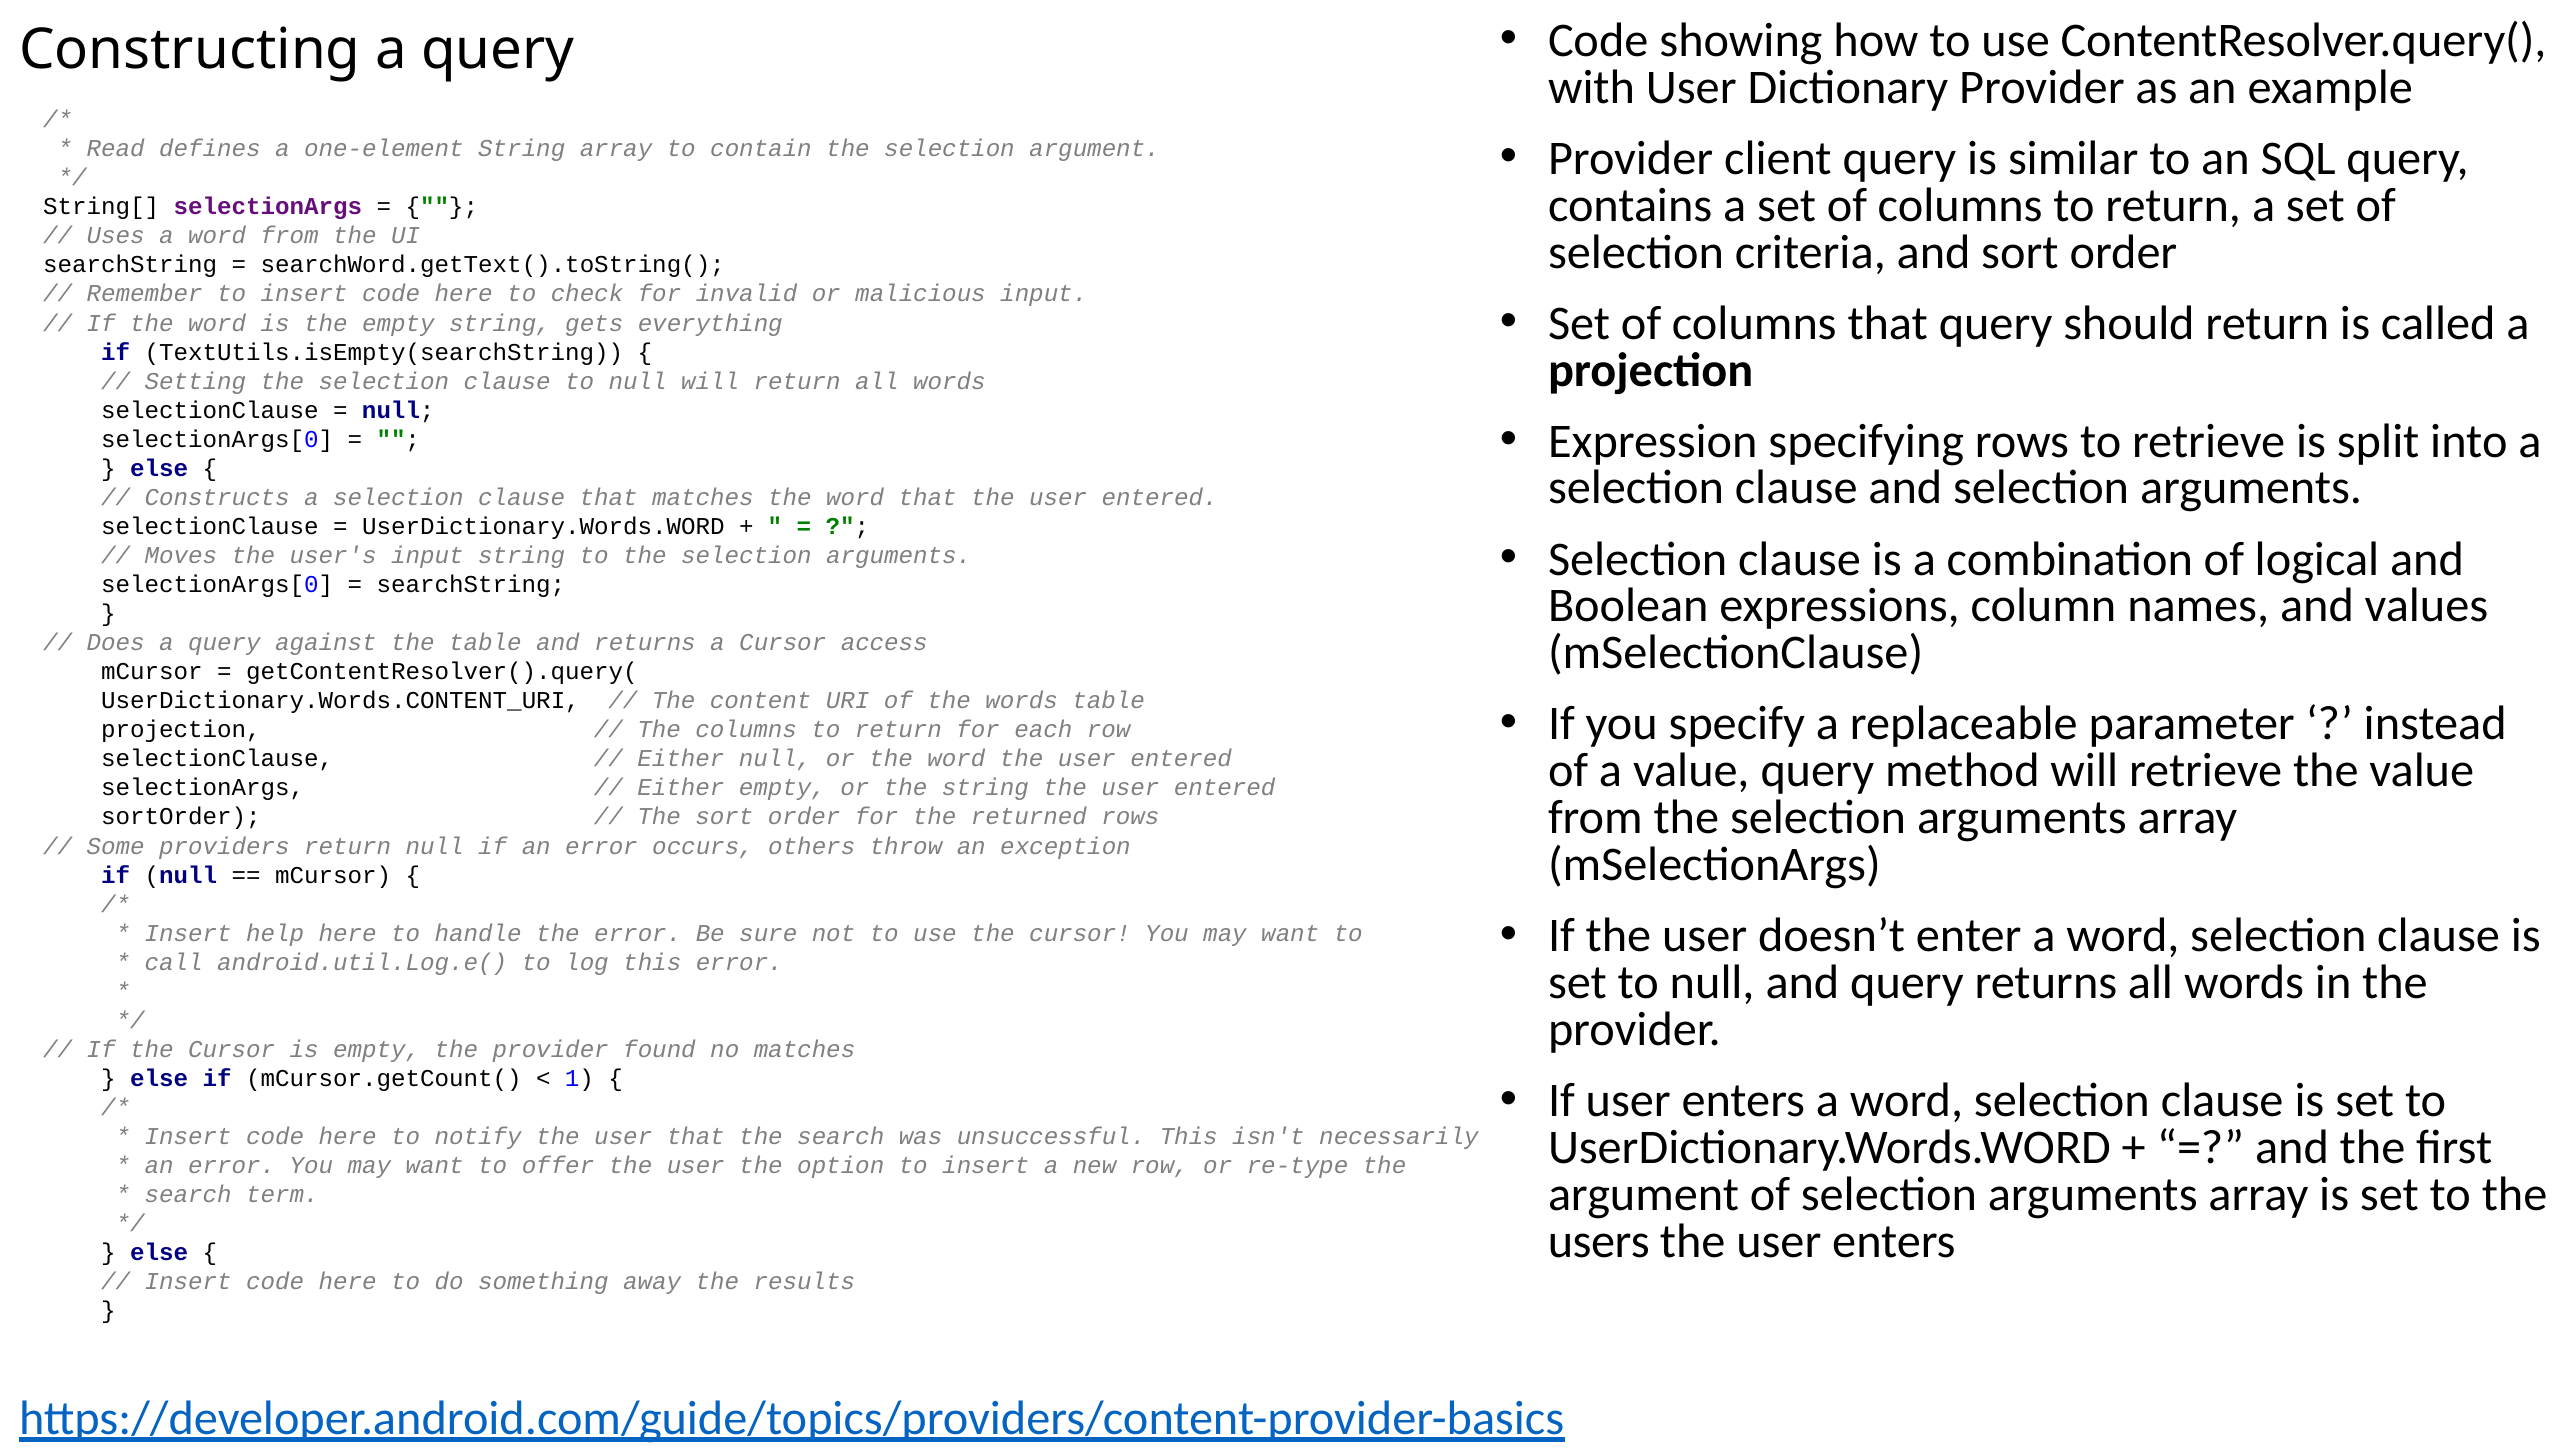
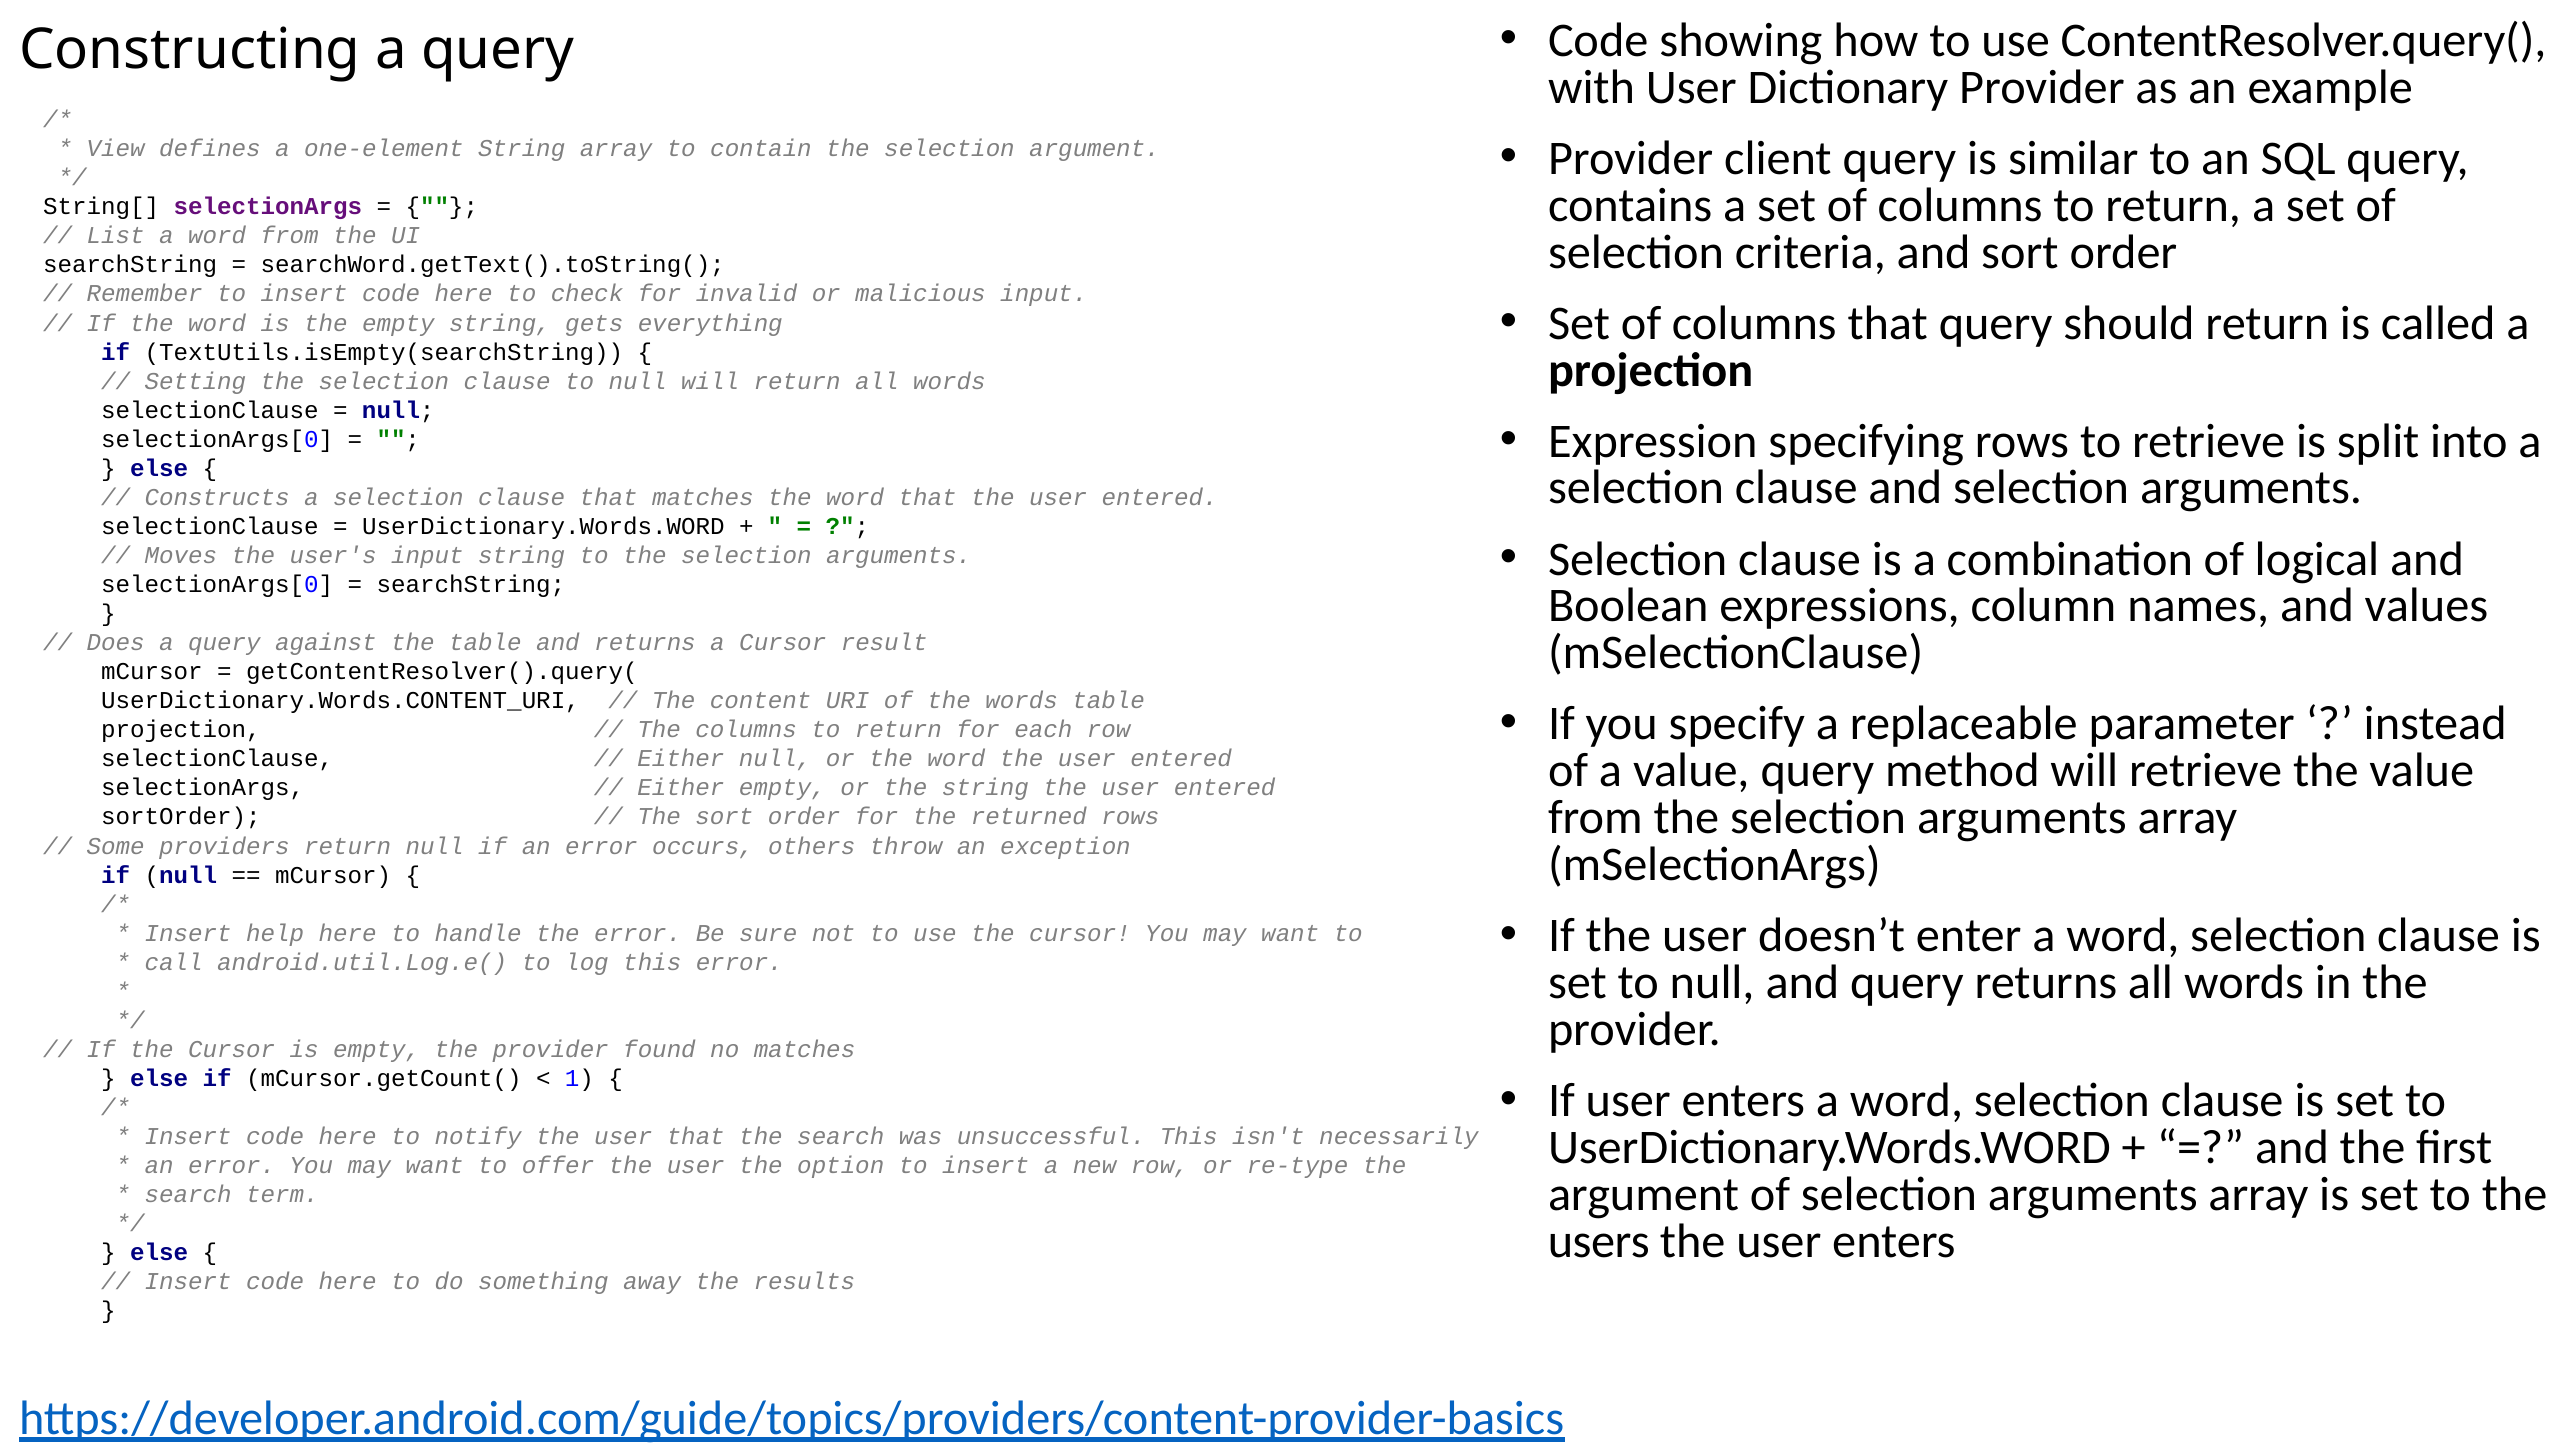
Read: Read -> View
Uses: Uses -> List
access: access -> result
